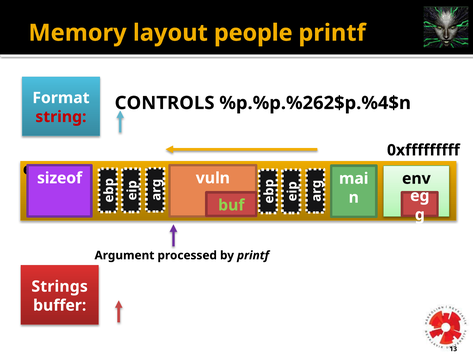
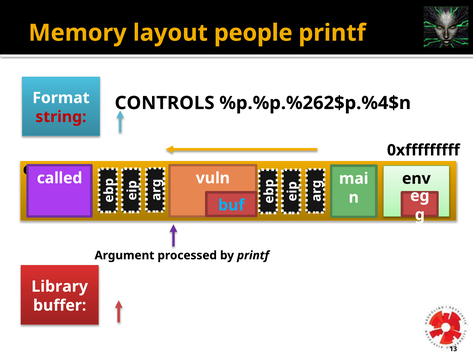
sizeof: sizeof -> called
buf colour: light green -> light blue
Strings: Strings -> Library
